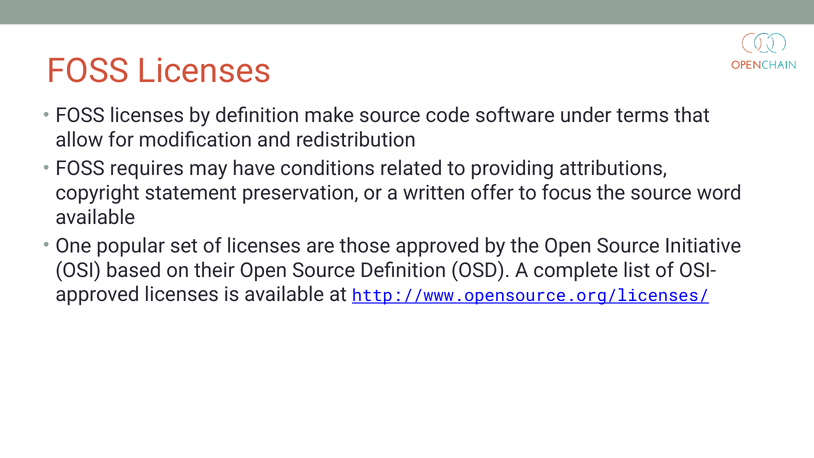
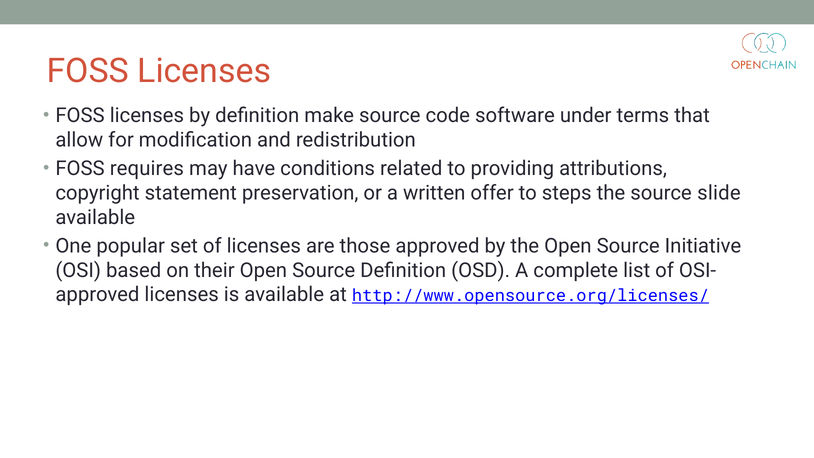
focus: focus -> steps
word: word -> slide
